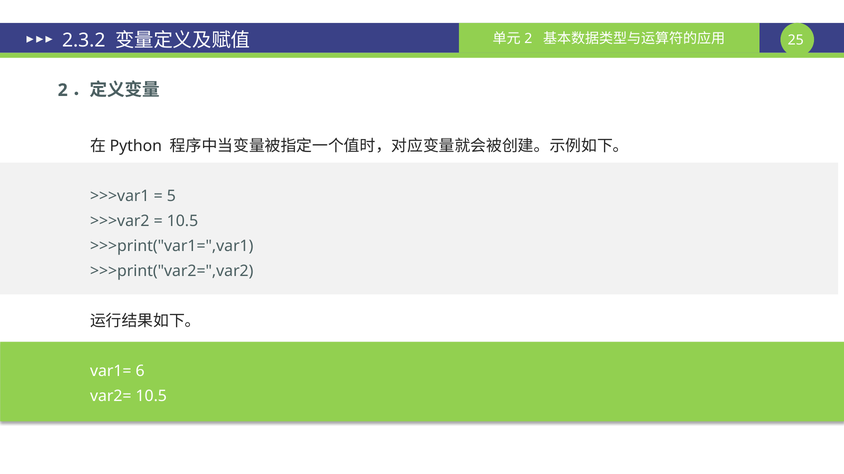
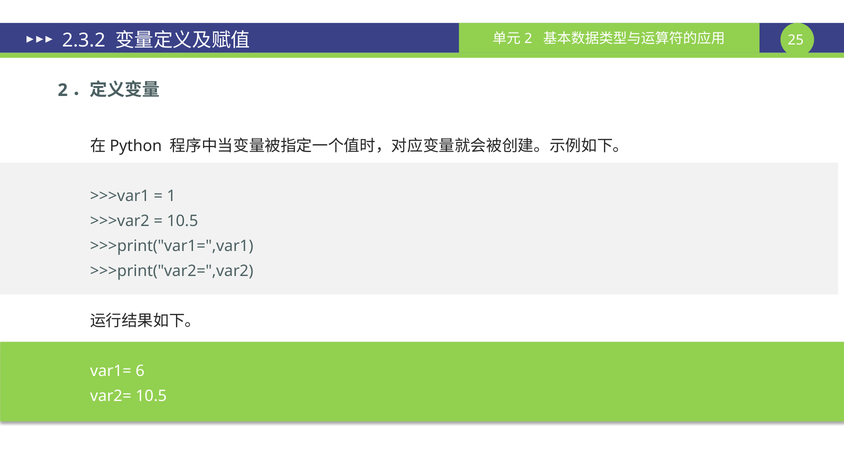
5: 5 -> 1
